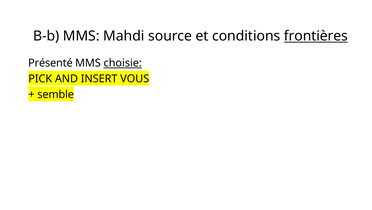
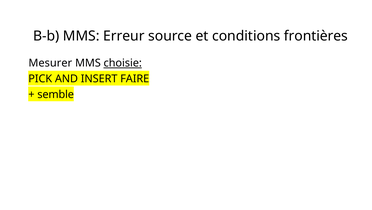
Mahdi: Mahdi -> Erreur
frontières underline: present -> none
Présenté: Présenté -> Mesurer
VOUS: VOUS -> FAIRE
